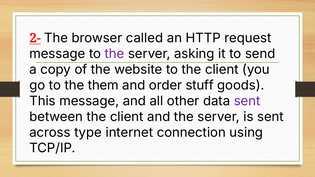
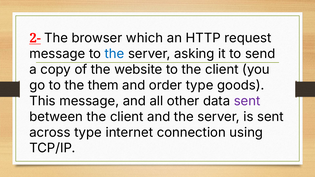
called: called -> which
the at (115, 54) colour: purple -> blue
order stuff: stuff -> type
